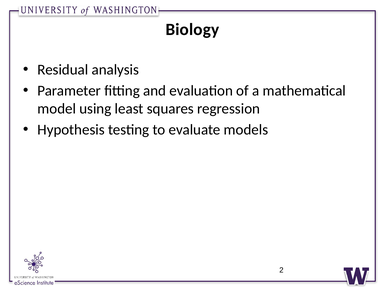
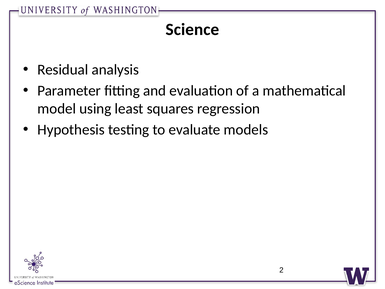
Biology: Biology -> Science
